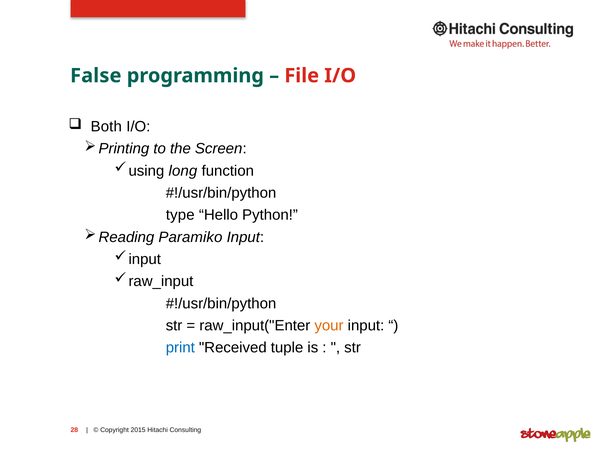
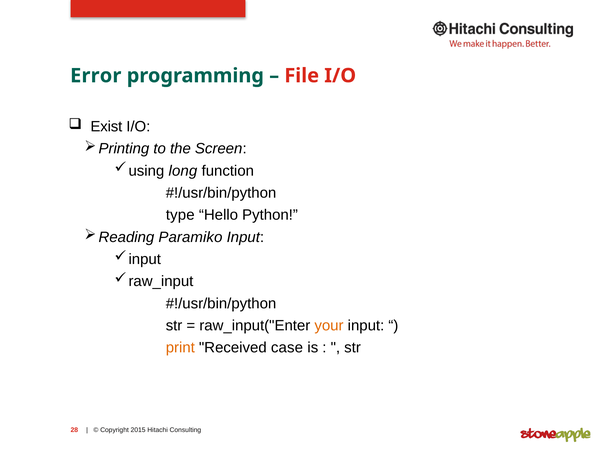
False: False -> Error
Both: Both -> Exist
print colour: blue -> orange
tuple: tuple -> case
